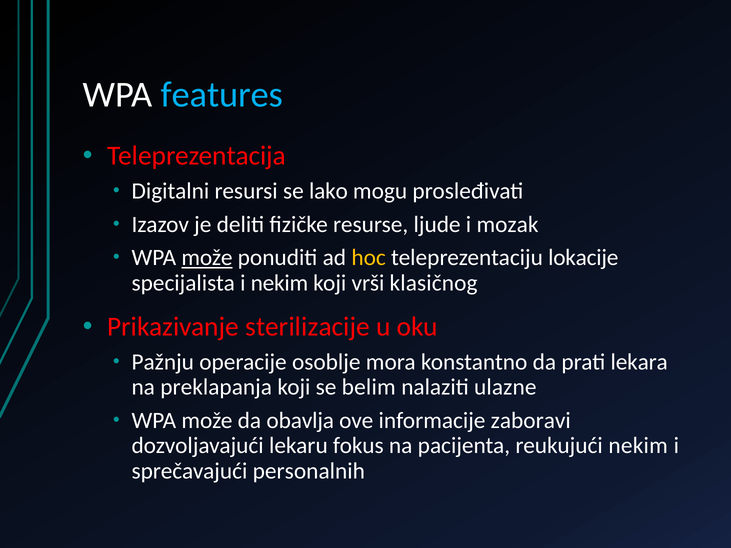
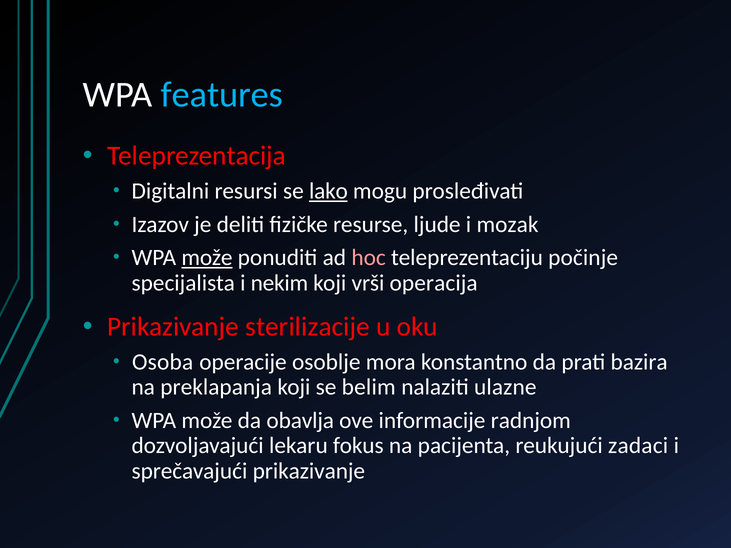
lako underline: none -> present
hoc colour: yellow -> pink
lokacije: lokacije -> počinje
klasičnog: klasičnog -> operacija
Pažnju: Pažnju -> Osoba
lekara: lekara -> bazira
zaboravi: zaboravi -> radnjom
reukujući nekim: nekim -> zadaci
sprečavajući personalnih: personalnih -> prikazivanje
